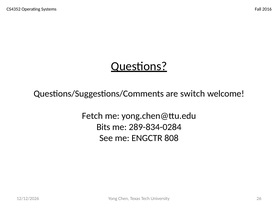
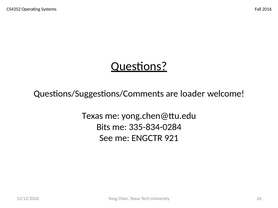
switch: switch -> loader
Fetch at (92, 116): Fetch -> Texas
289-834-0284: 289-834-0284 -> 335-834-0284
808: 808 -> 921
